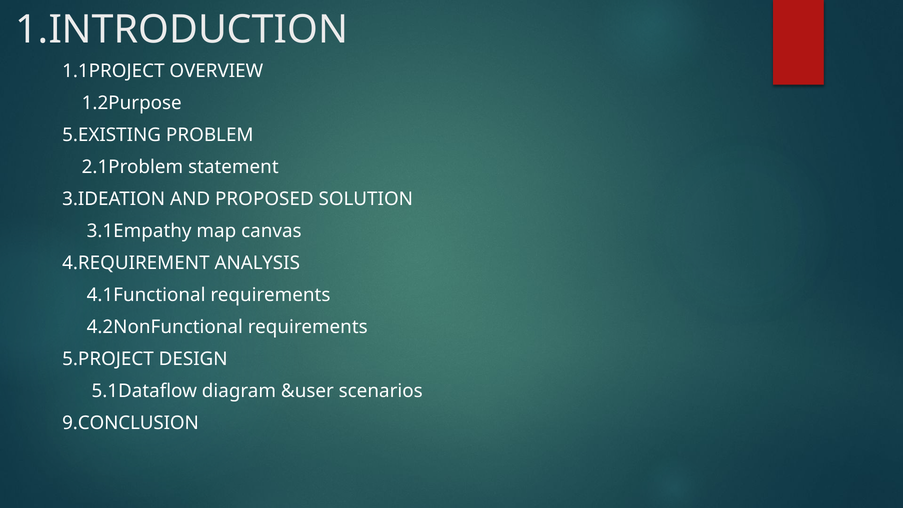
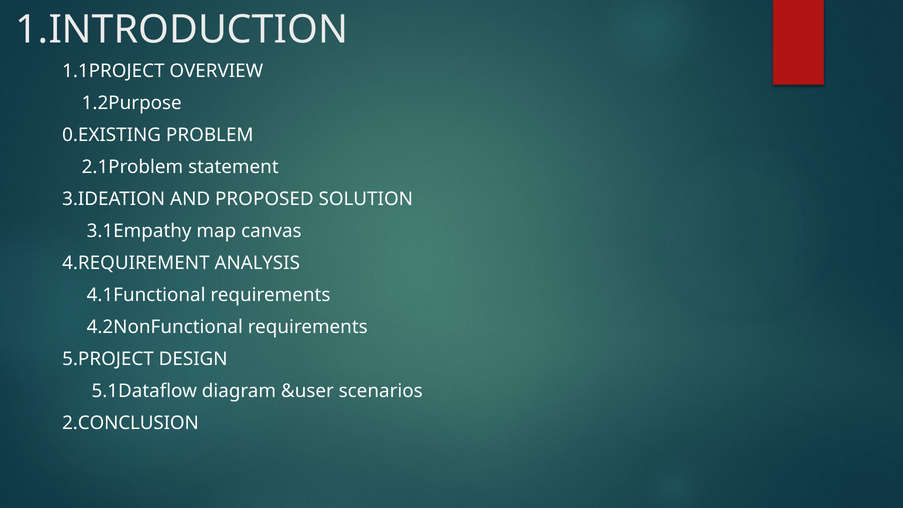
5.EXISTING: 5.EXISTING -> 0.EXISTING
9.CONCLUSION: 9.CONCLUSION -> 2.CONCLUSION
